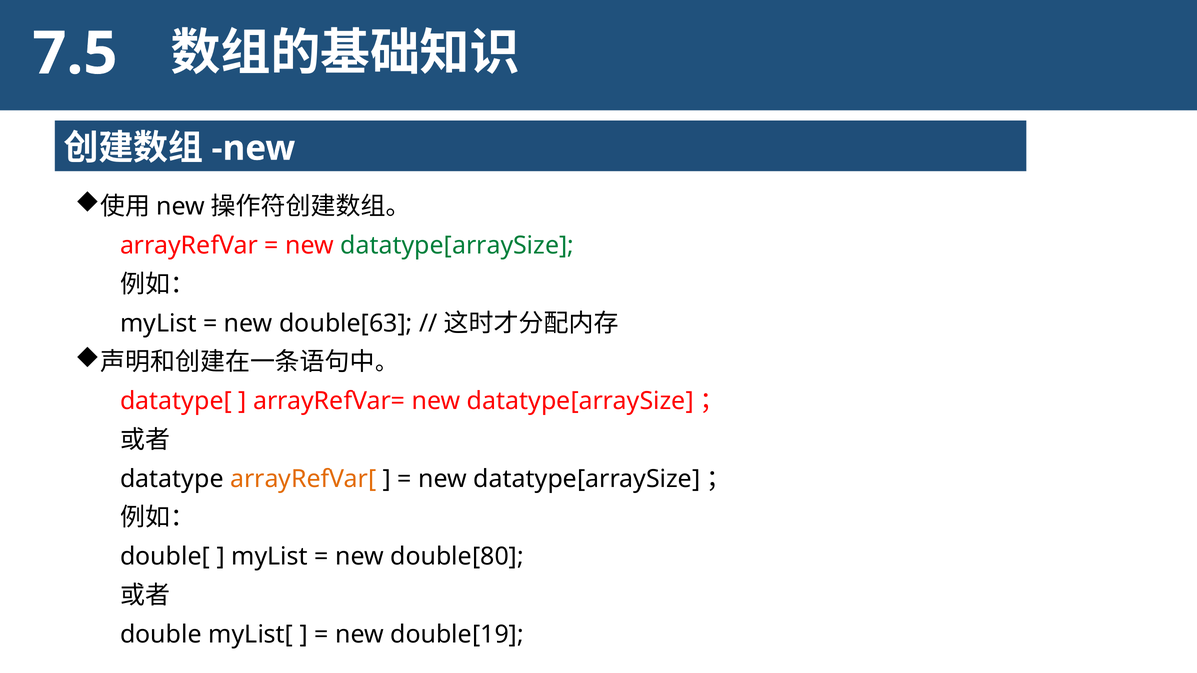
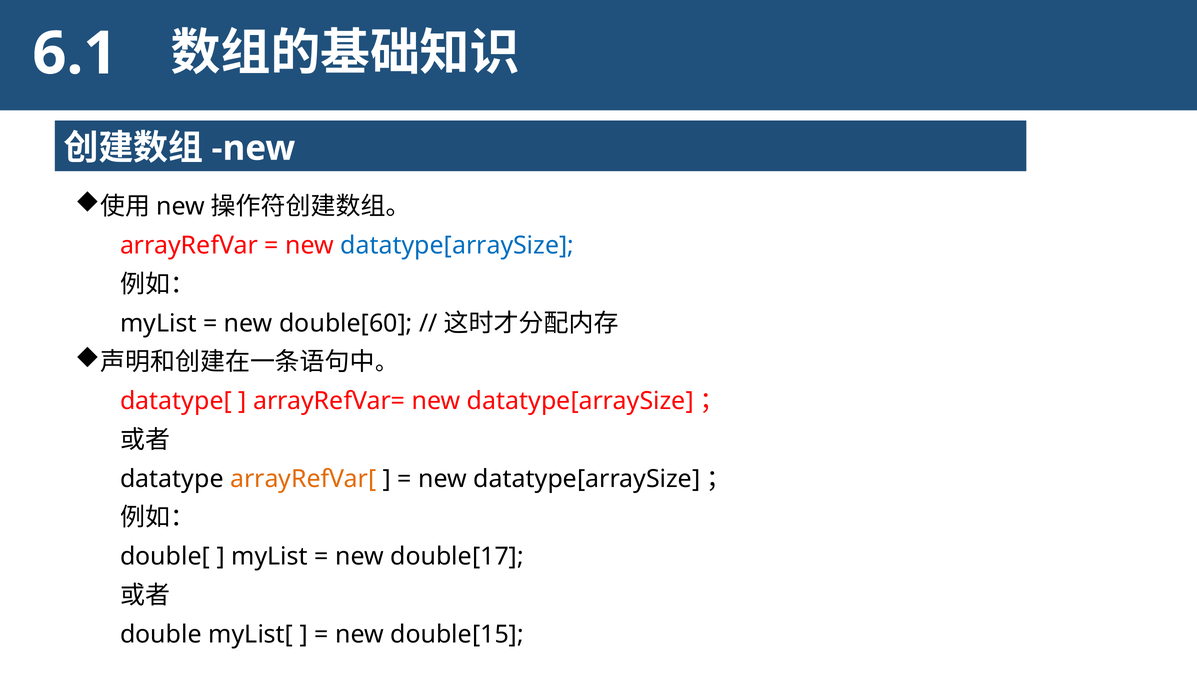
7.5: 7.5 -> 6.1
datatype[arraySize at (457, 246) colour: green -> blue
double[63: double[63 -> double[60
double[80: double[80 -> double[17
double[19: double[19 -> double[15
